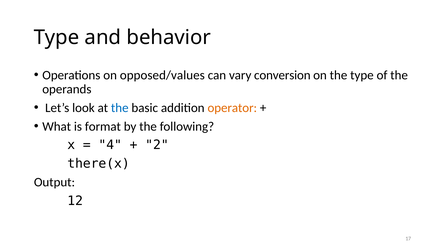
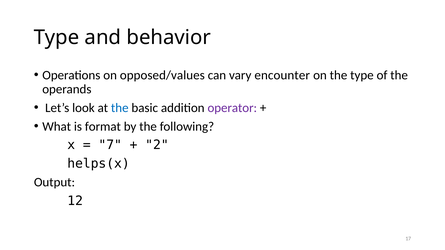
conversion: conversion -> encounter
operator colour: orange -> purple
4: 4 -> 7
there(x: there(x -> helps(x
